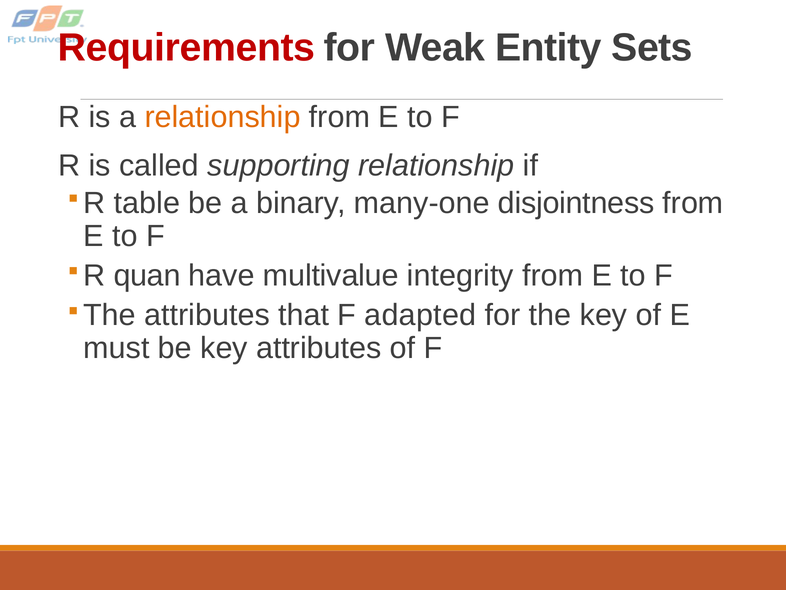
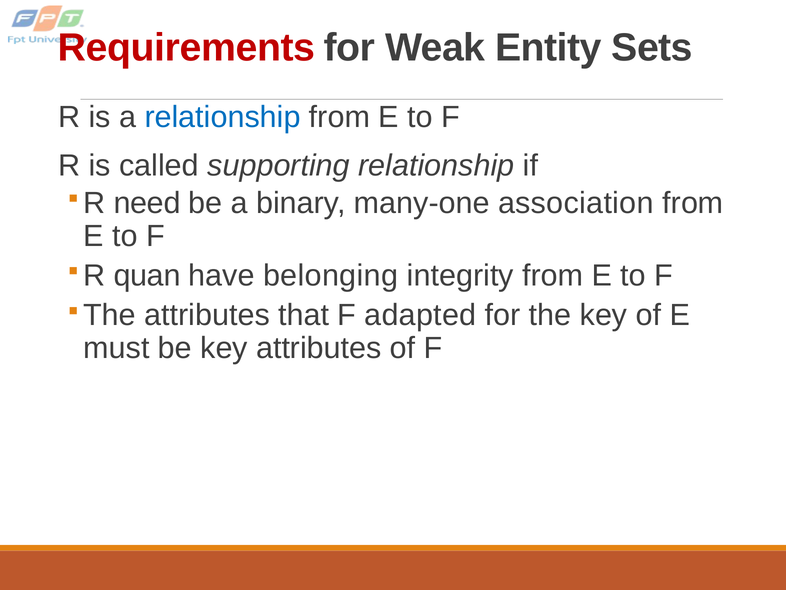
relationship at (223, 117) colour: orange -> blue
table: table -> need
disjointness: disjointness -> association
multivalue: multivalue -> belonging
